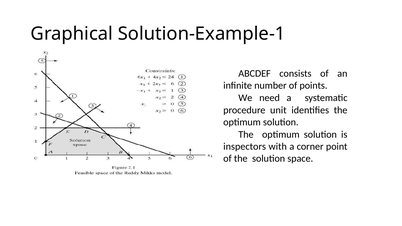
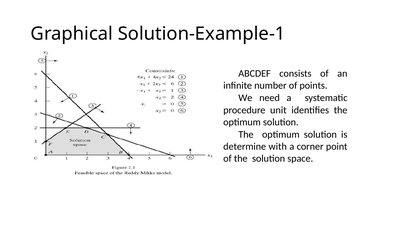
inspectors: inspectors -> determine
